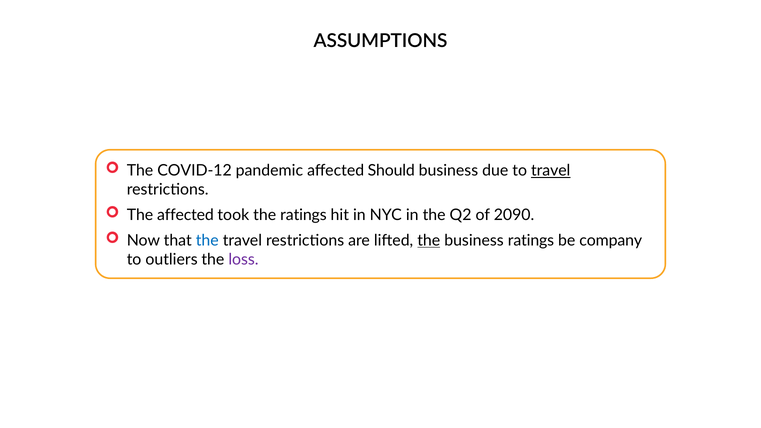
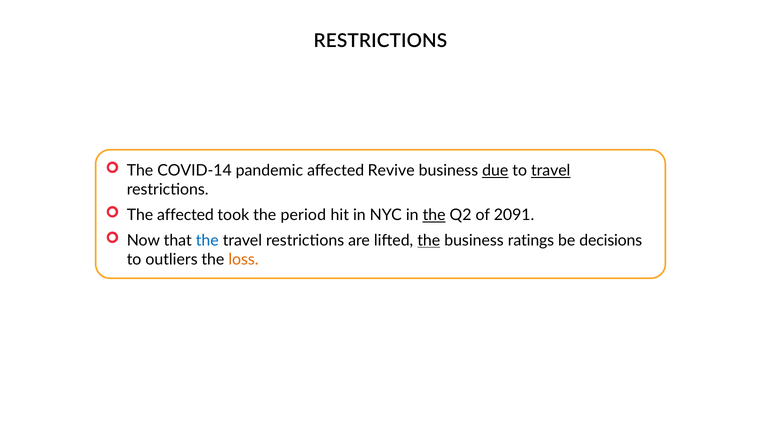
ASSUMPTIONS at (381, 41): ASSUMPTIONS -> RESTRICTIONS
COVID-12: COVID-12 -> COVID-14
Should: Should -> Revive
due underline: none -> present
the ratings: ratings -> period
the at (434, 215) underline: none -> present
2090: 2090 -> 2091
company: company -> decisions
loss colour: purple -> orange
